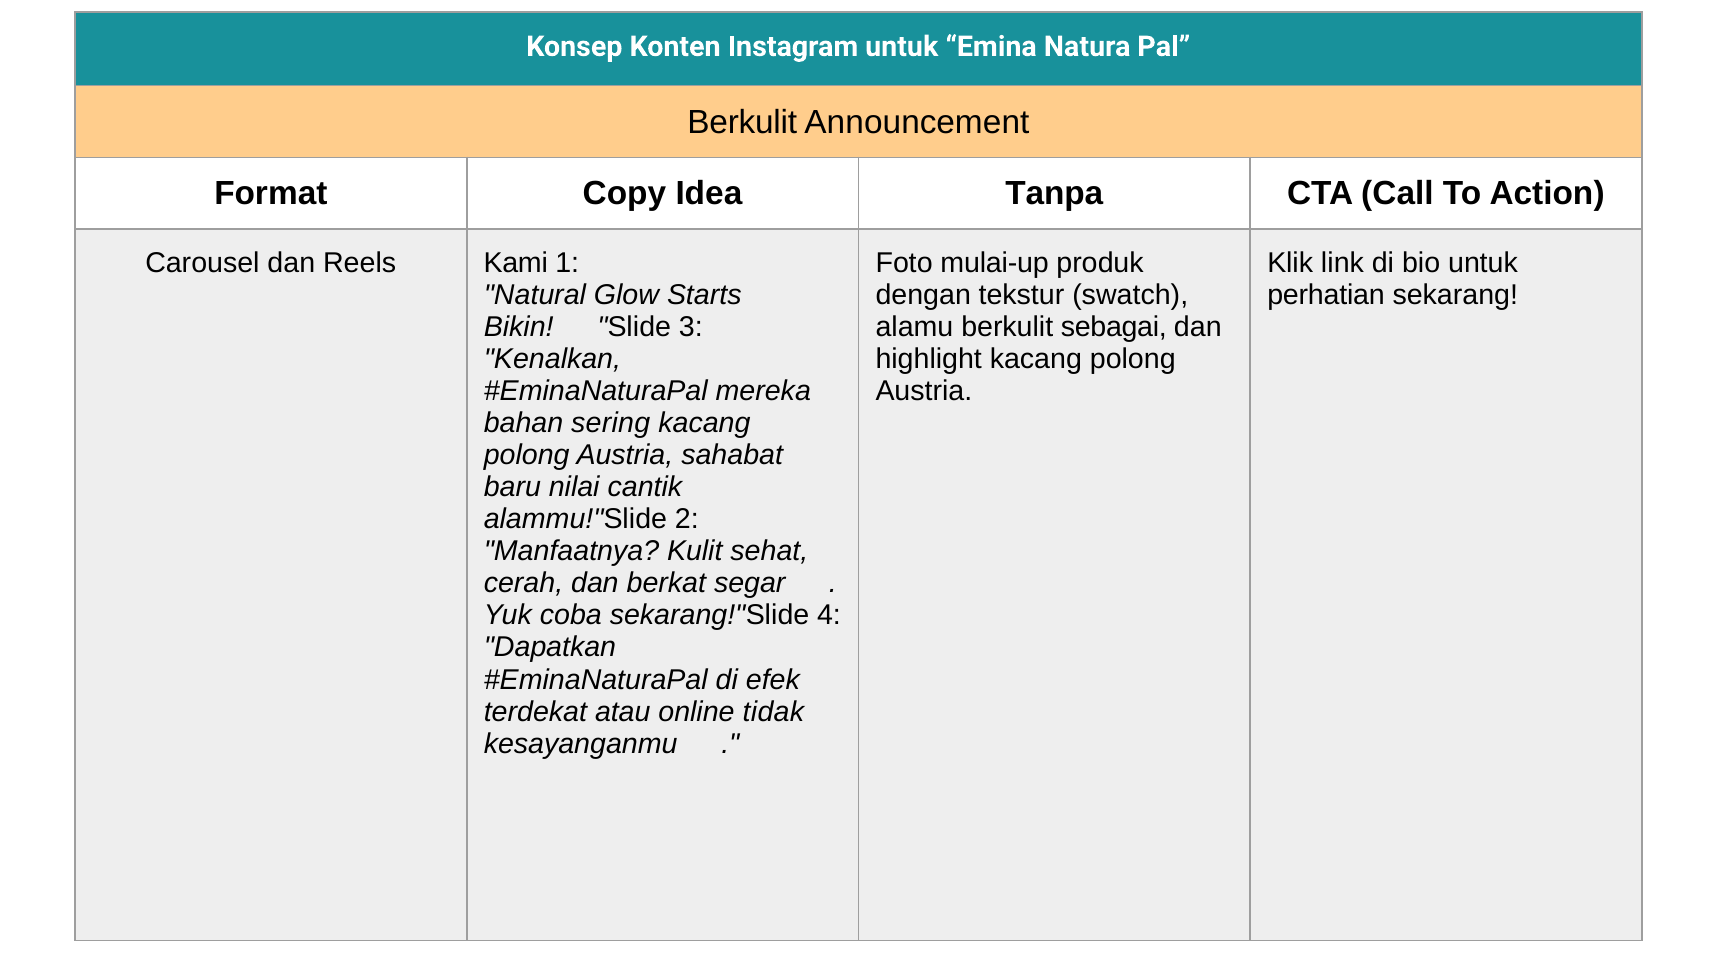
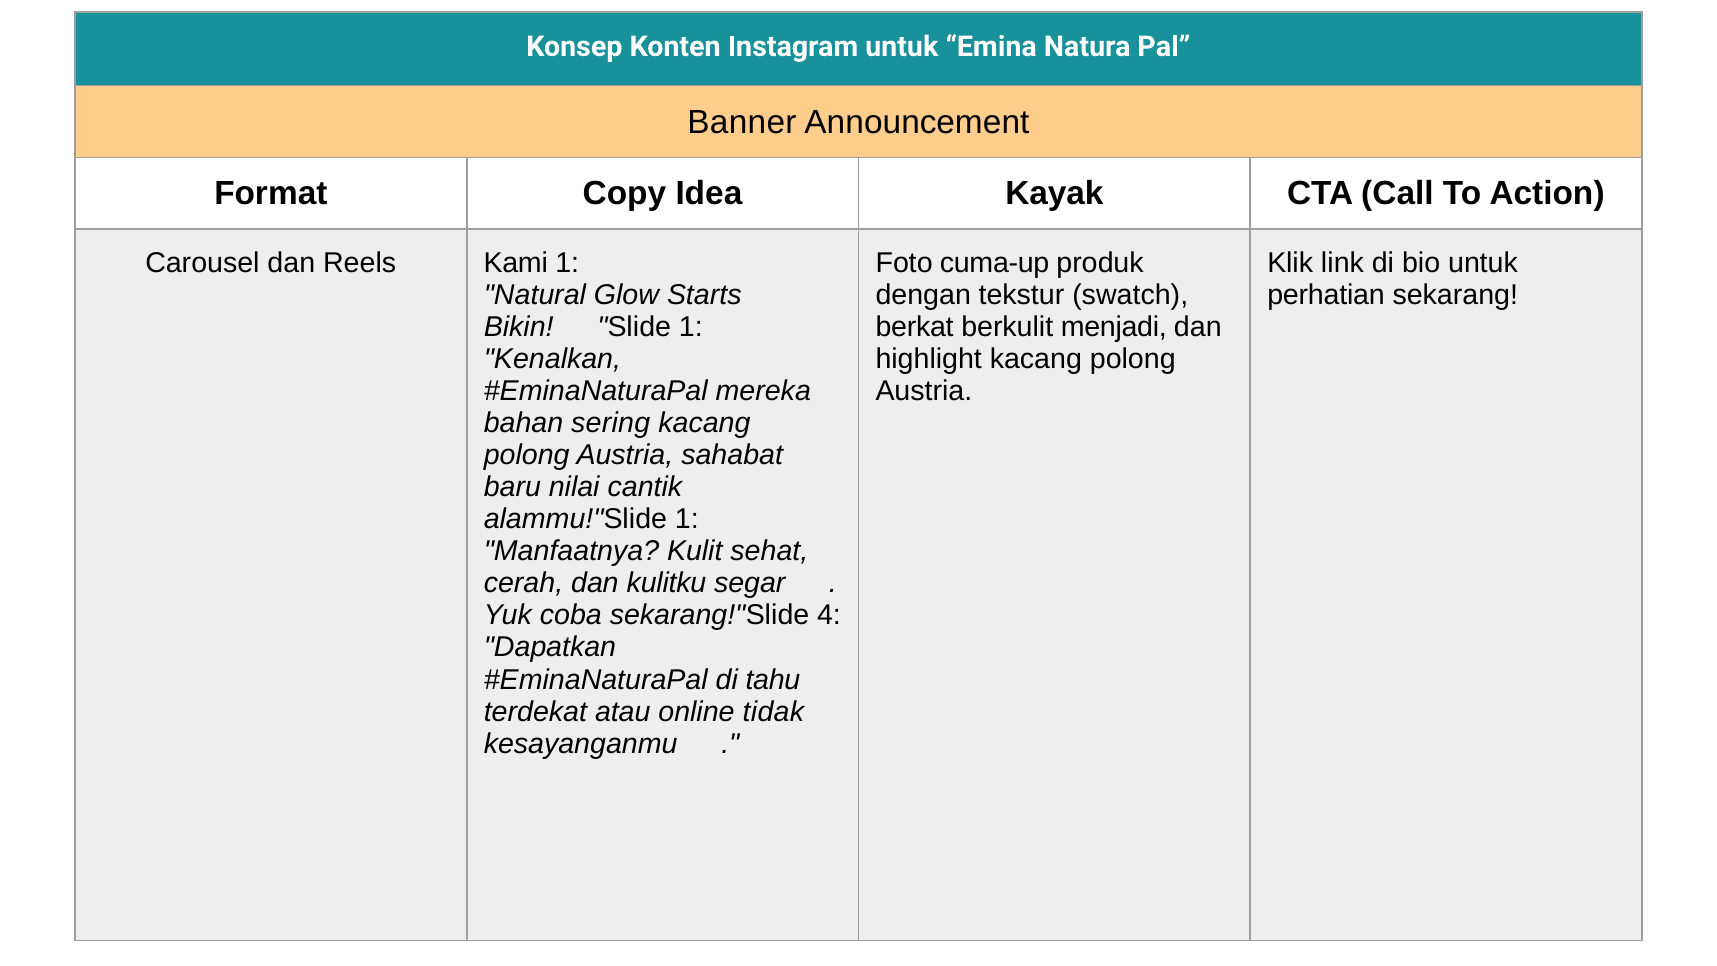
Berkulit at (742, 122): Berkulit -> Banner
Tanpa: Tanpa -> Kayak
mulai-up: mulai-up -> cuma-up
3 at (691, 327): 3 -> 1
alamu: alamu -> berkat
sebagai: sebagai -> menjadi
alammu!"Slide 2: 2 -> 1
berkat: berkat -> kulitku
efek: efek -> tahu
